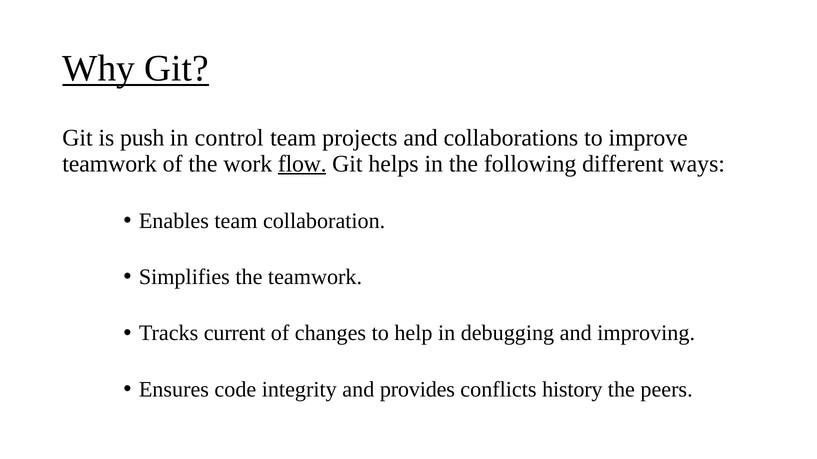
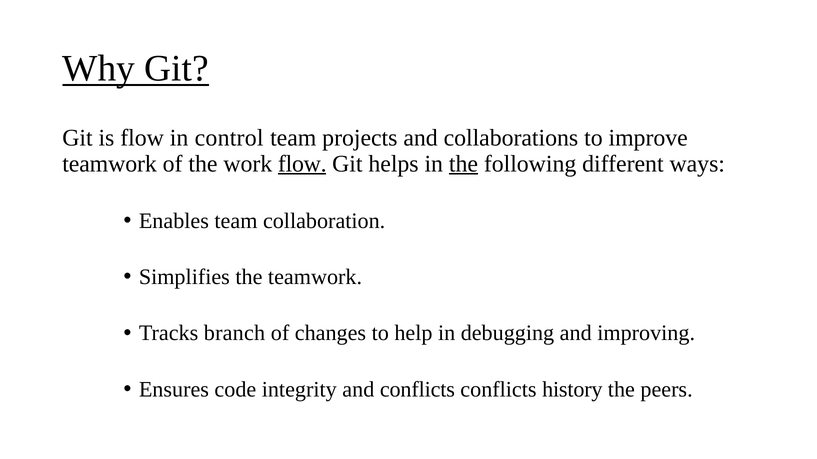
is push: push -> flow
the at (463, 164) underline: none -> present
current: current -> branch
and provides: provides -> conflicts
